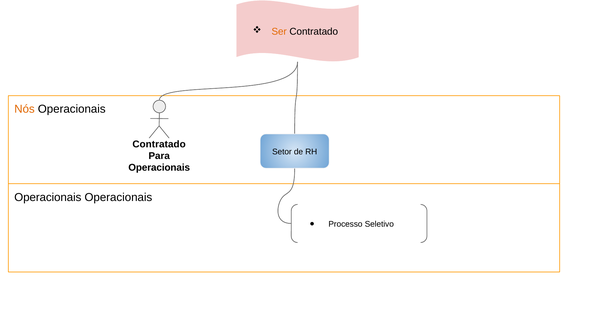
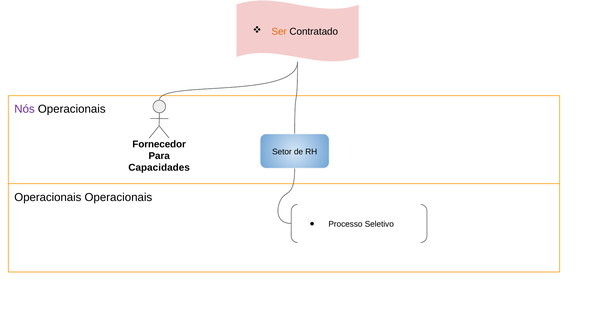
Nós colour: orange -> purple
Contratado at (159, 144): Contratado -> Fornecedor
Operacionais at (159, 168): Operacionais -> Capacidades
